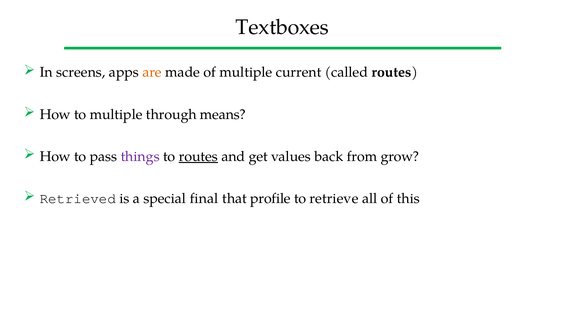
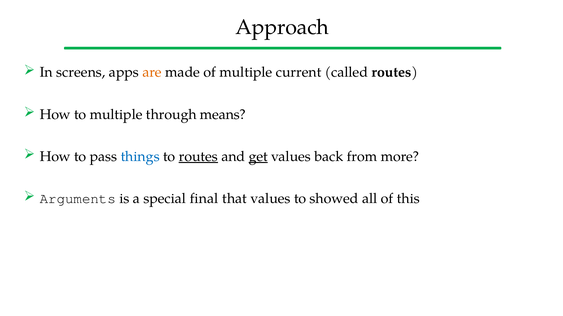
Textboxes: Textboxes -> Approach
things colour: purple -> blue
get underline: none -> present
grow: grow -> more
Retrieved: Retrieved -> Arguments
that profile: profile -> values
retrieve: retrieve -> showed
